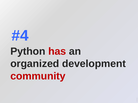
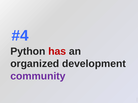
community colour: red -> purple
